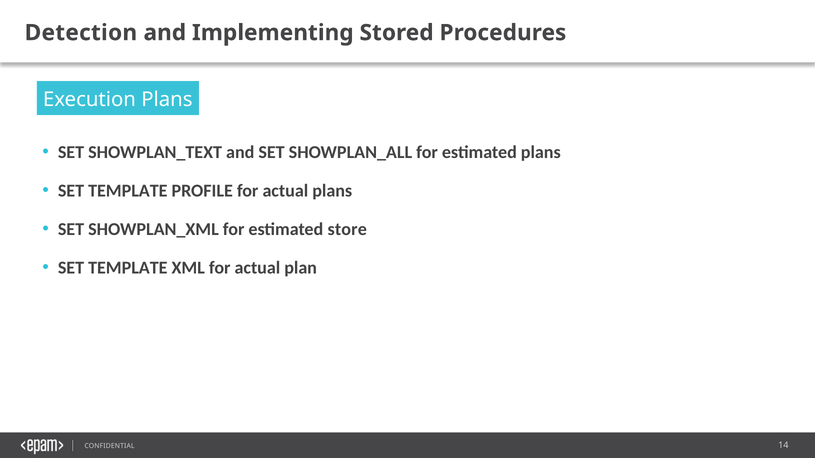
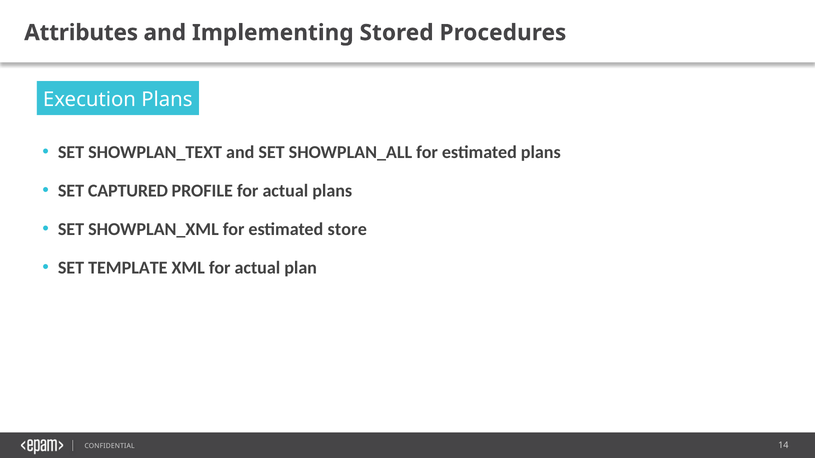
Detection: Detection -> Attributes
TEMPLATE at (128, 191): TEMPLATE -> CAPTURED
